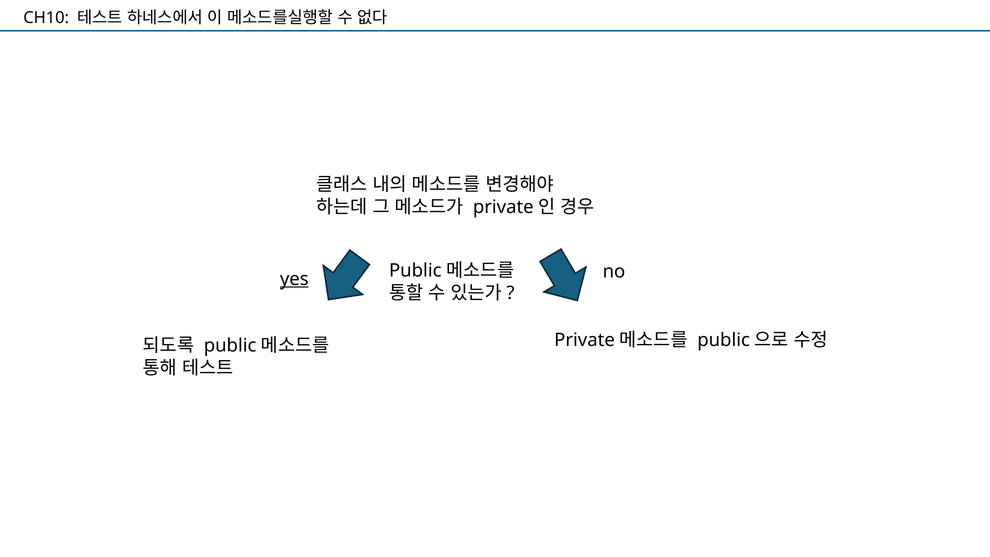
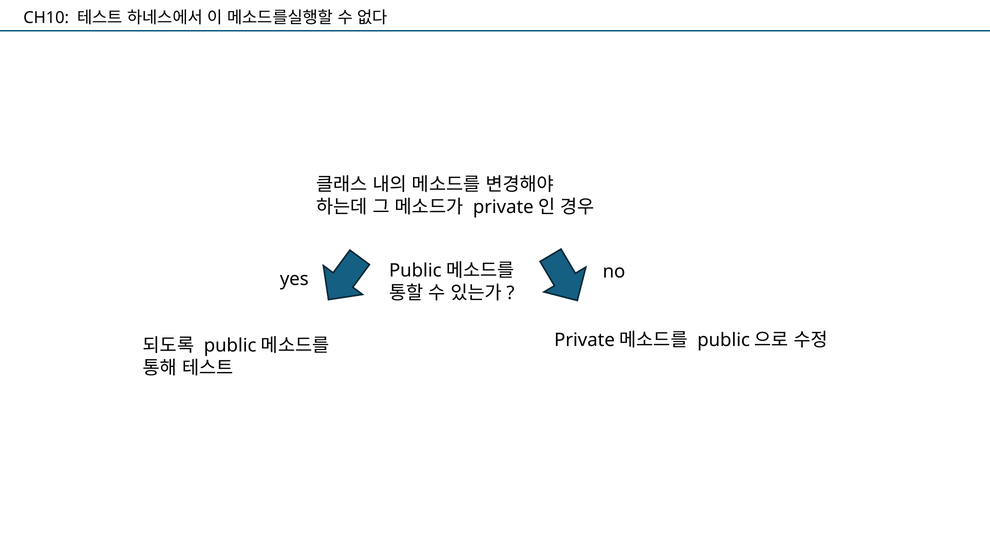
yes underline: present -> none
